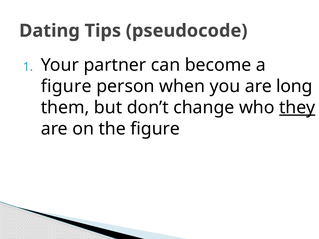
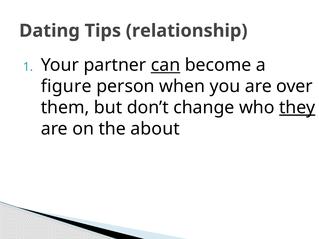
pseudocode: pseudocode -> relationship
can underline: none -> present
long: long -> over
the figure: figure -> about
